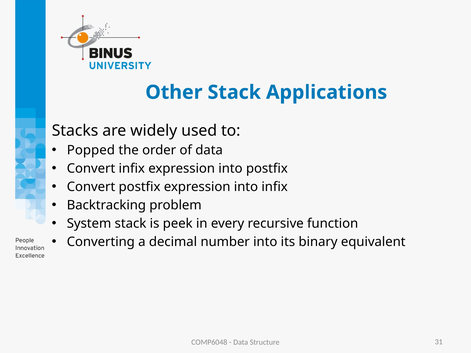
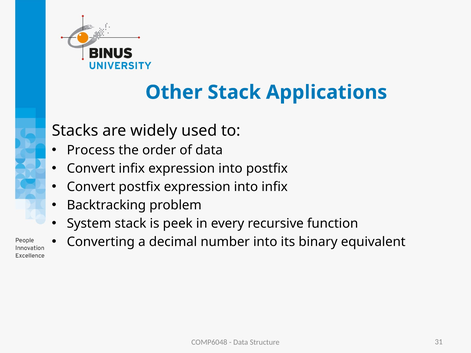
Popped: Popped -> Process
